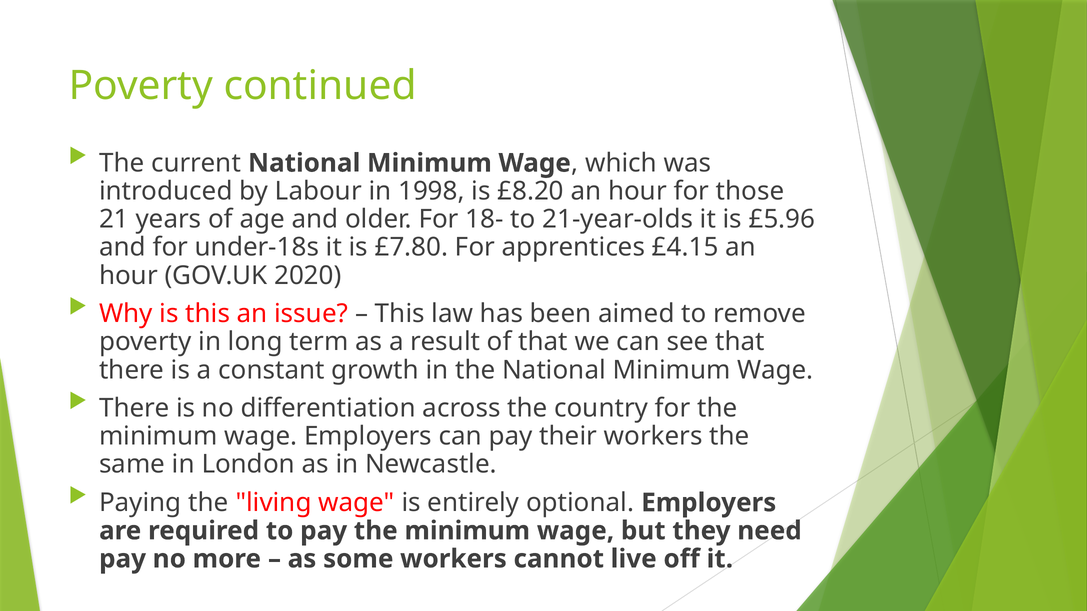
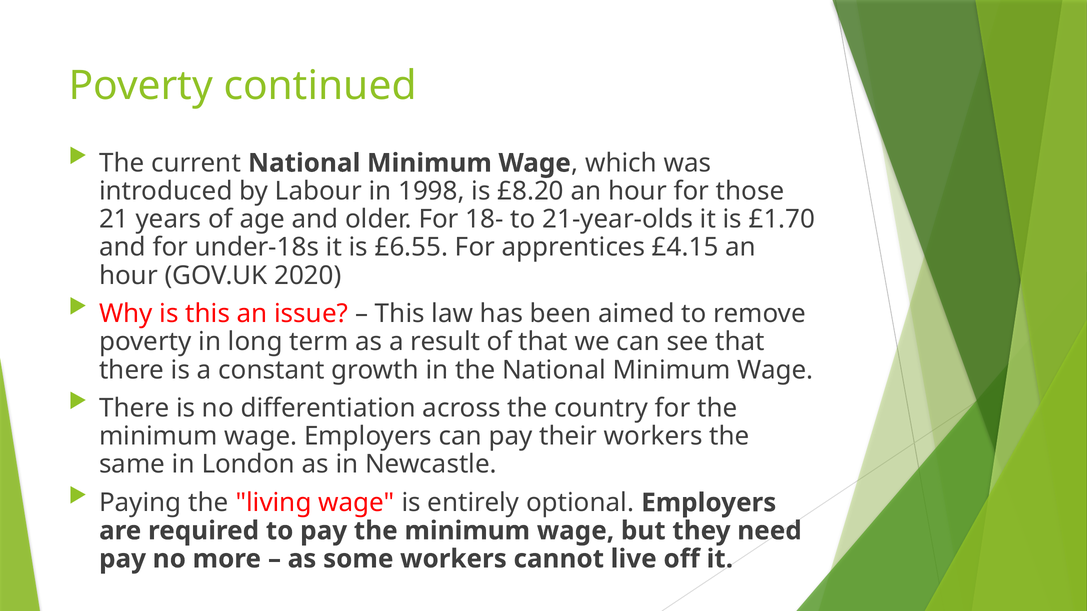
£5.96: £5.96 -> £1.70
£7.80: £7.80 -> £6.55
